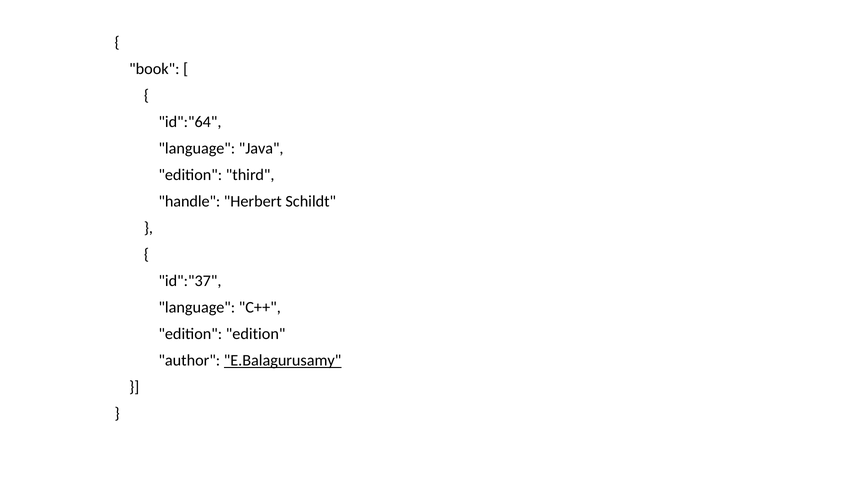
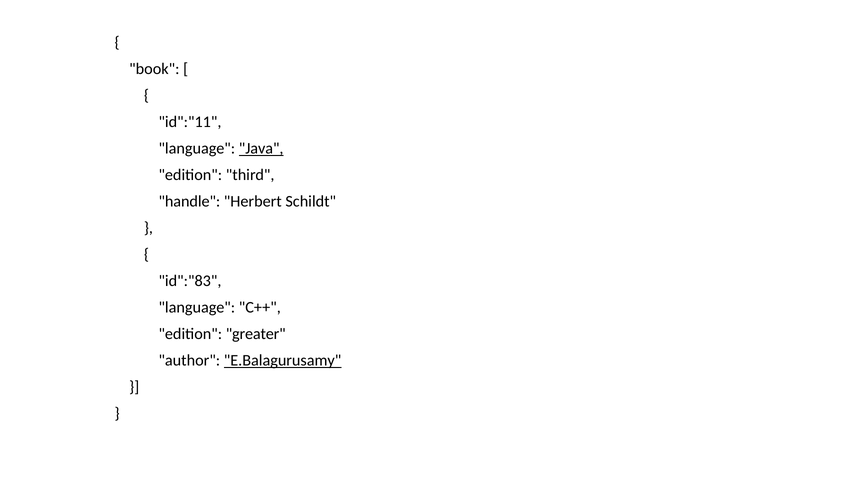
id":"64: id":"64 -> id":"11
Java underline: none -> present
id":"37: id":"37 -> id":"83
edition edition: edition -> greater
